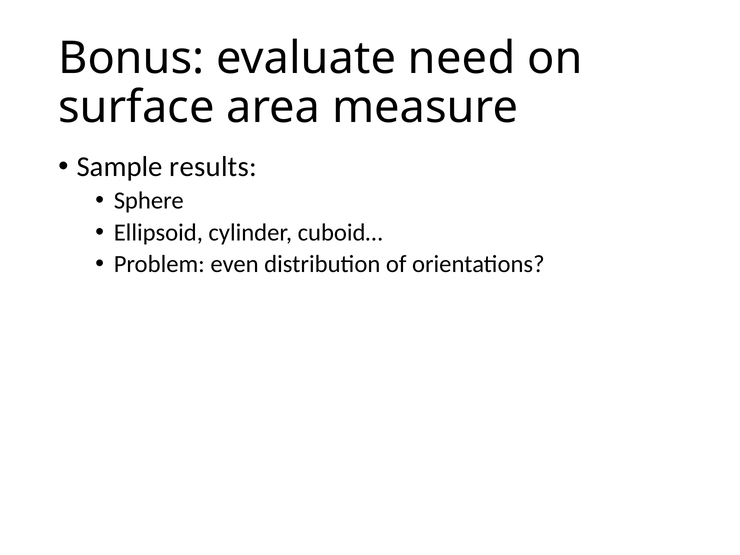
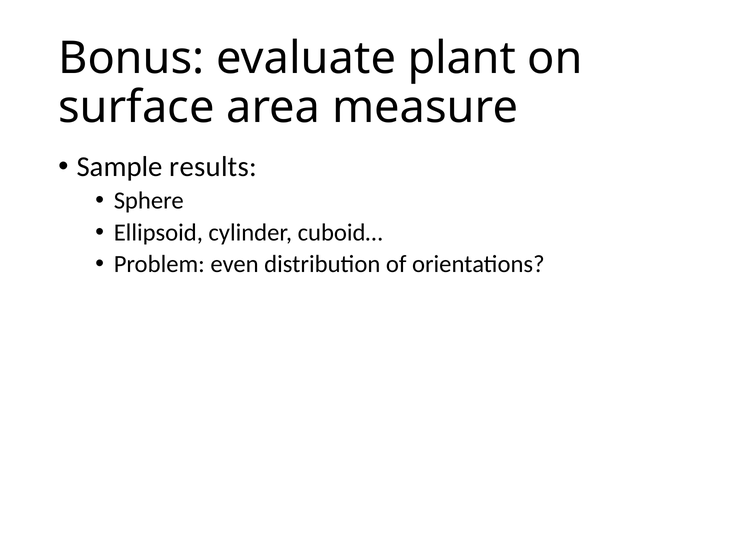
need: need -> plant
